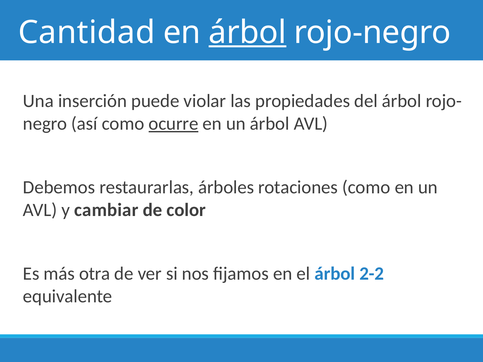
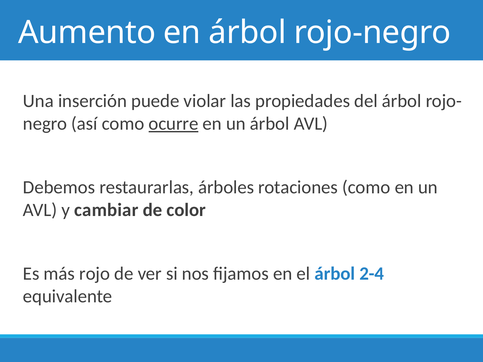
Cantidad: Cantidad -> Aumento
árbol at (247, 32) underline: present -> none
otra: otra -> rojo
2-2: 2-2 -> 2-4
